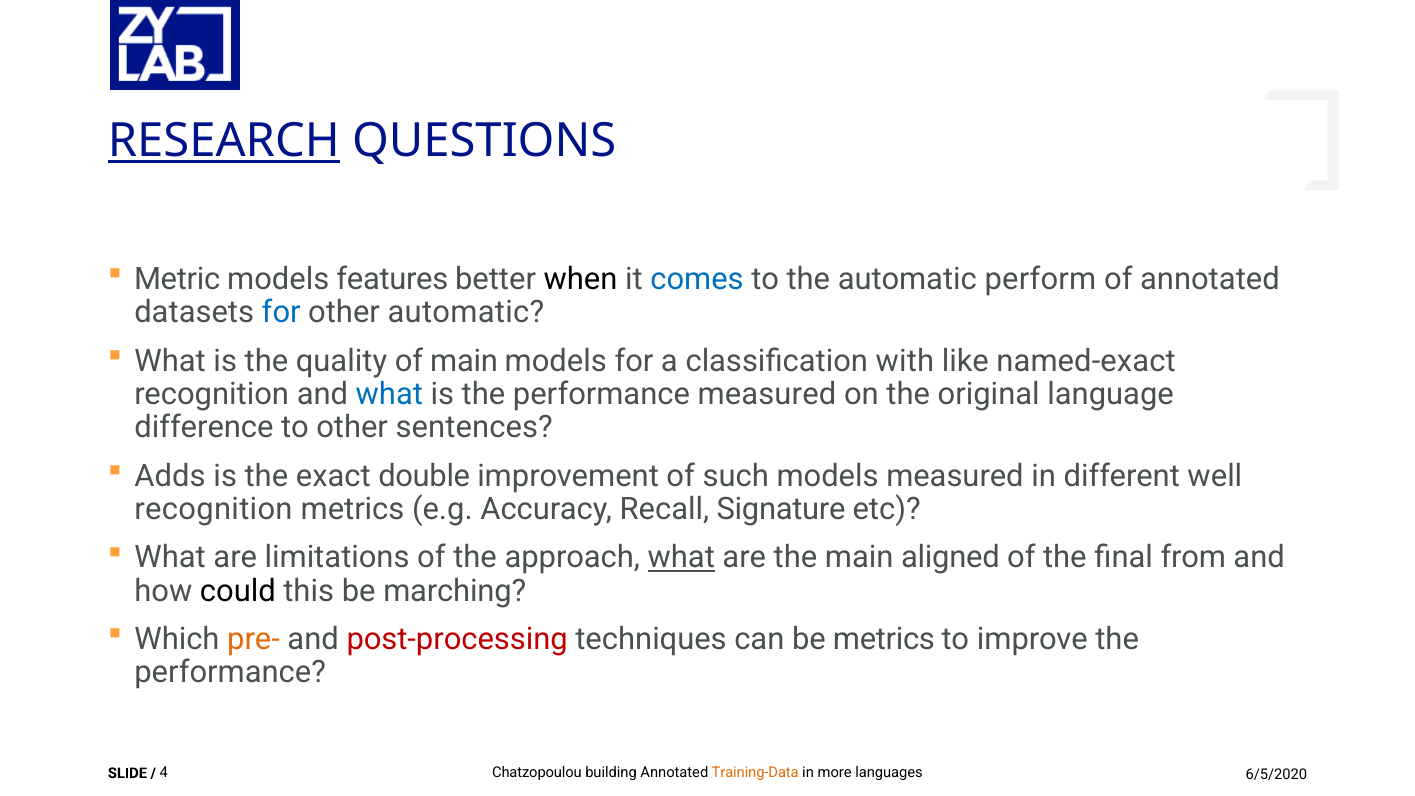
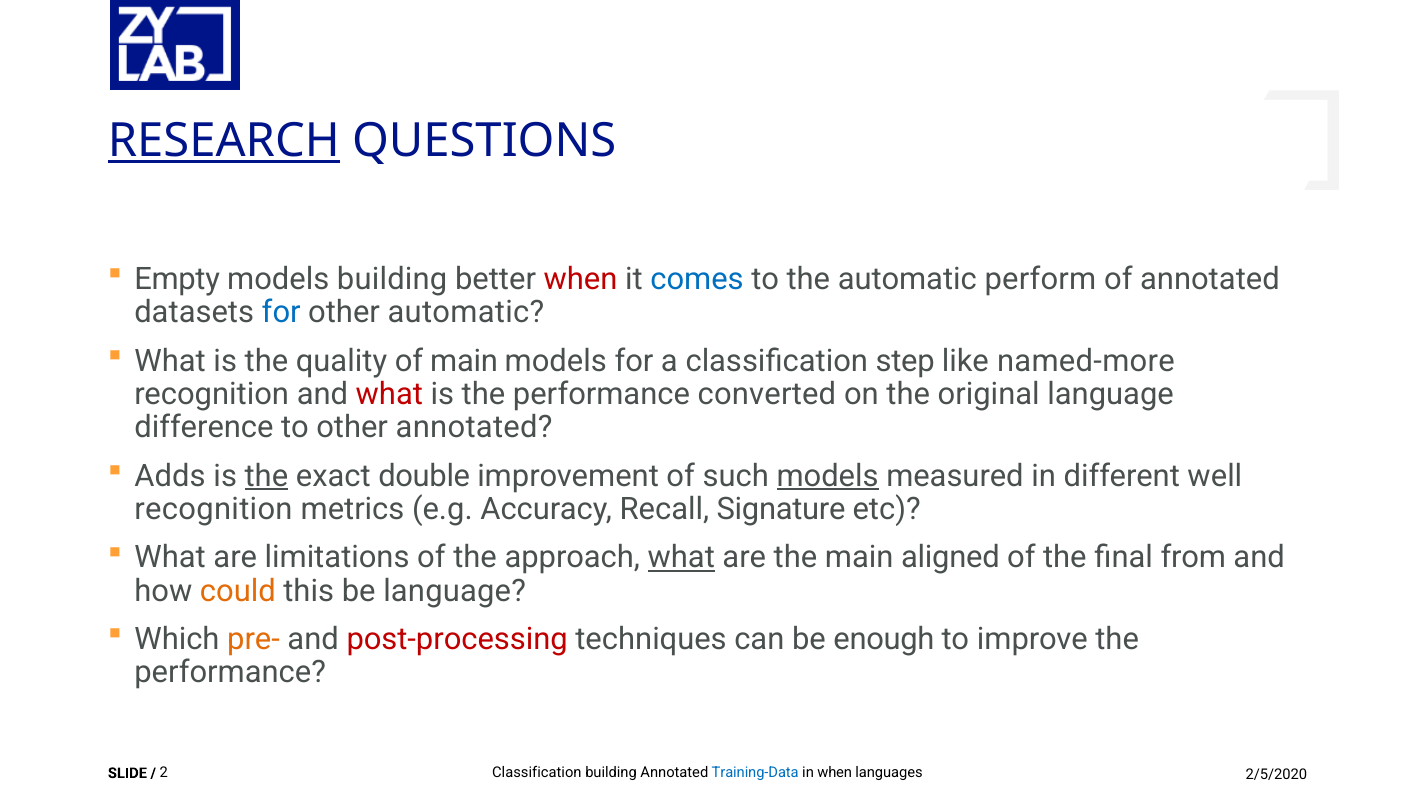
Metric: Metric -> Empty
models features: features -> building
when at (581, 279) colour: black -> red
with: with -> step
named-exact: named-exact -> named-more
what at (389, 394) colour: blue -> red
performance measured: measured -> converted
other sentences: sentences -> annotated
the at (266, 476) underline: none -> present
models at (828, 476) underline: none -> present
could colour: black -> orange
be marching: marching -> language
be metrics: metrics -> enough
Chatzopoulou at (537, 773): Chatzopoulou -> Classification
Training-Data colour: orange -> blue
in more: more -> when
4: 4 -> 2
6/5/2020: 6/5/2020 -> 2/5/2020
